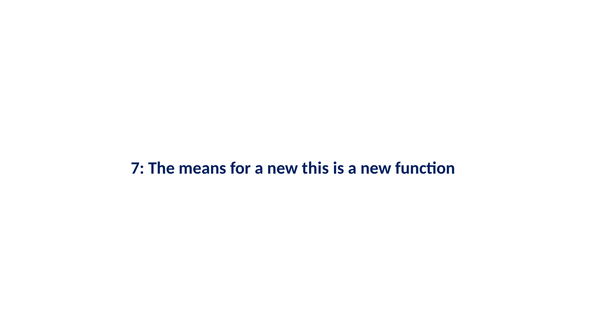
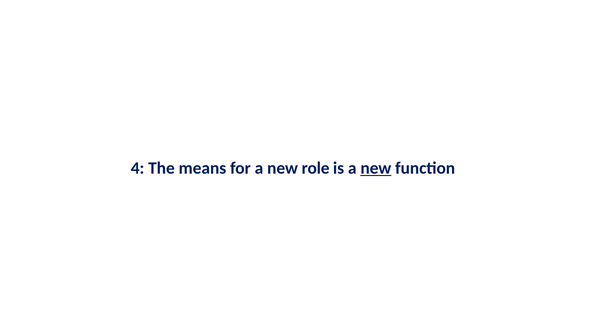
7: 7 -> 4
this: this -> role
new at (376, 168) underline: none -> present
